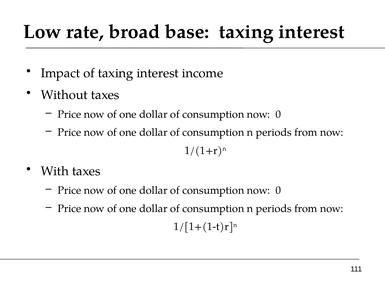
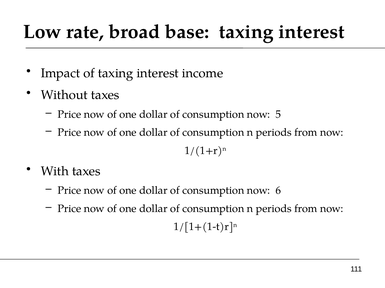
0 at (278, 115): 0 -> 5
0 at (278, 191): 0 -> 6
